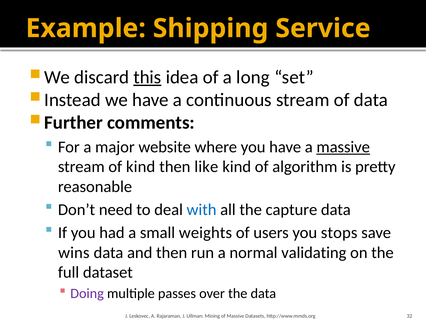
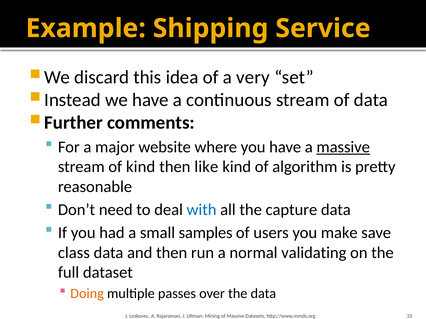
this underline: present -> none
long: long -> very
weights: weights -> samples
stops: stops -> make
wins: wins -> class
Doing colour: purple -> orange
